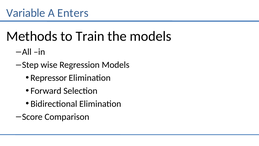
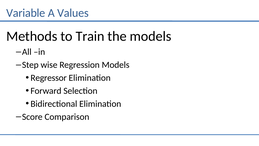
Enters: Enters -> Values
Repressor: Repressor -> Regressor
